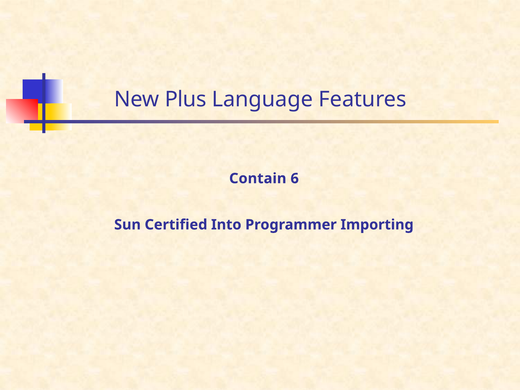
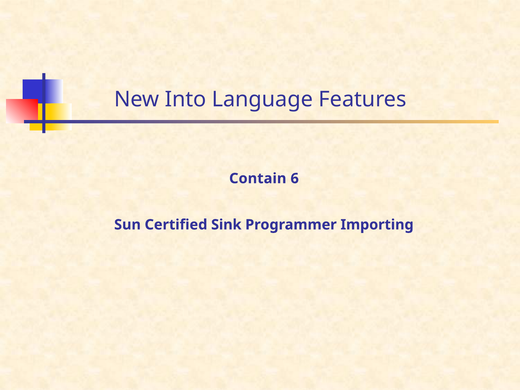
Plus: Plus -> Into
Into: Into -> Sink
